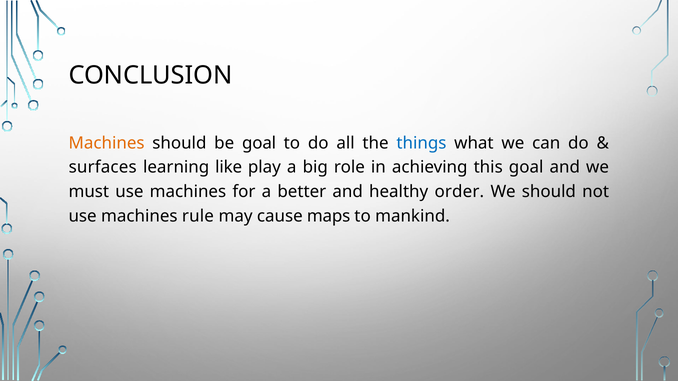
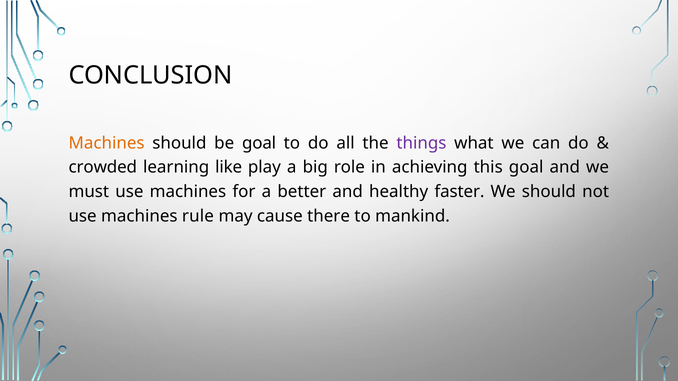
things colour: blue -> purple
surfaces: surfaces -> crowded
order: order -> faster
maps: maps -> there
